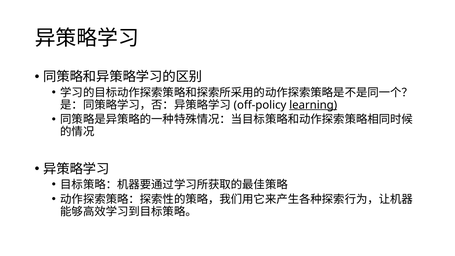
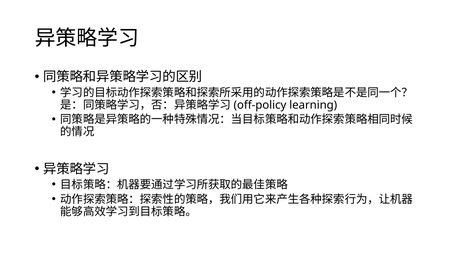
learning underline: present -> none
